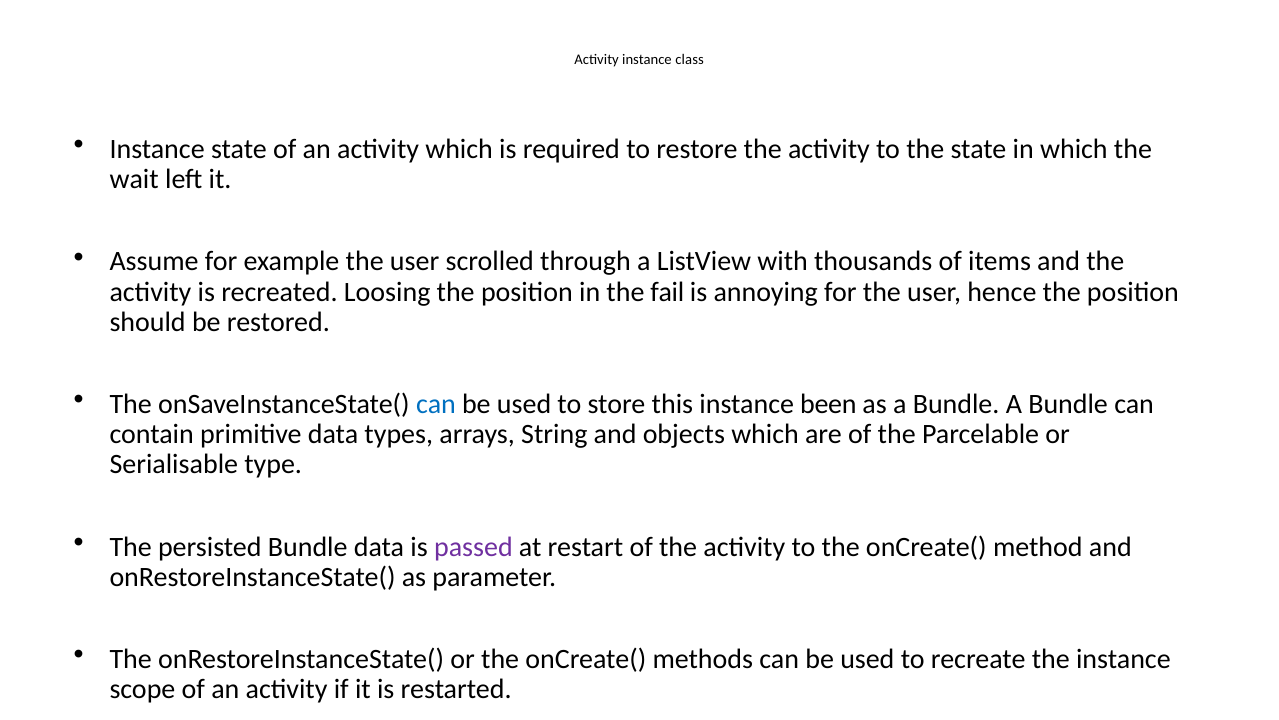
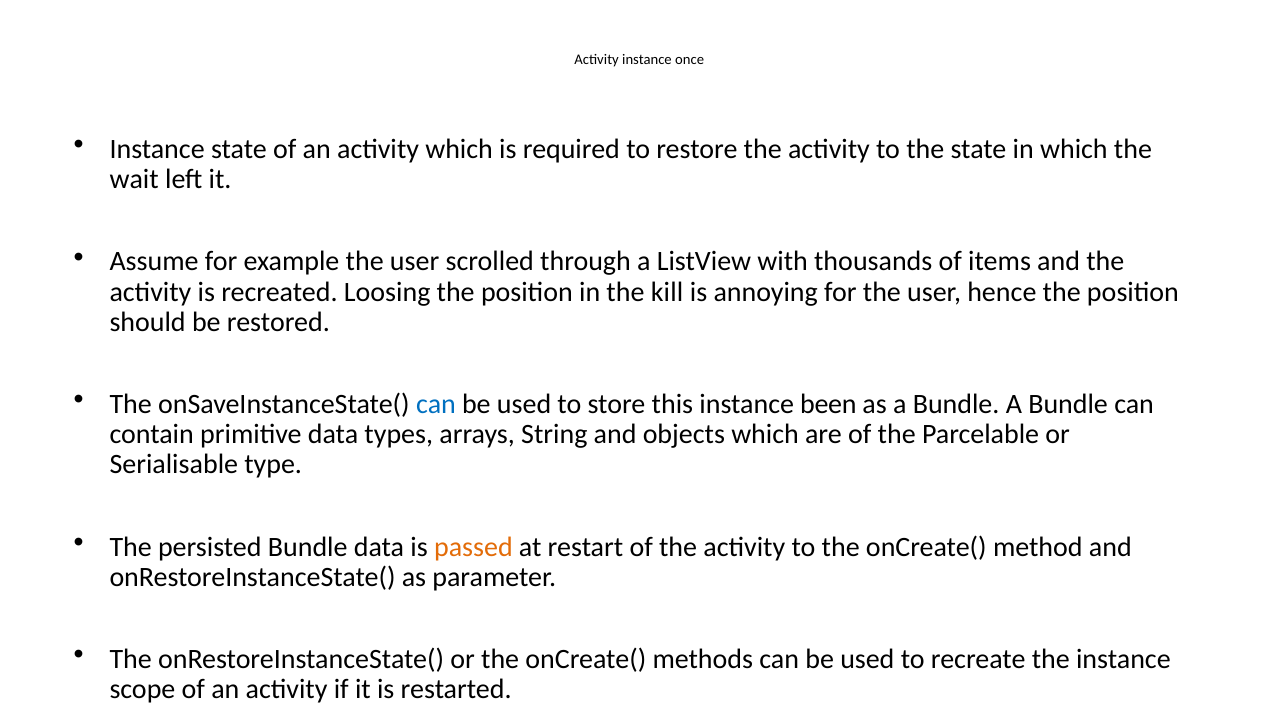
class: class -> once
fail: fail -> kill
passed colour: purple -> orange
